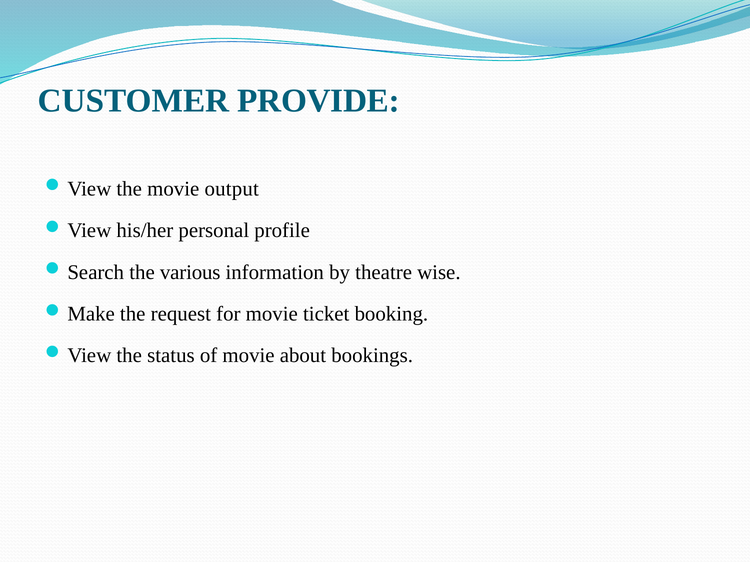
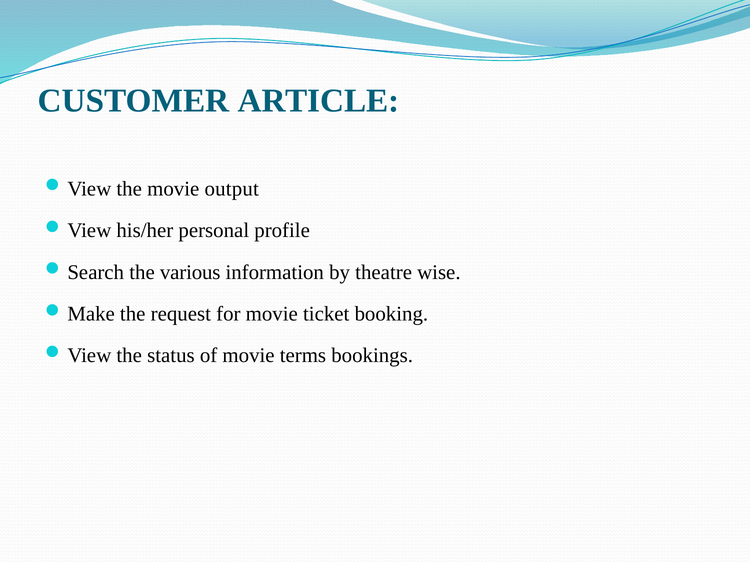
PROVIDE: PROVIDE -> ARTICLE
about: about -> terms
